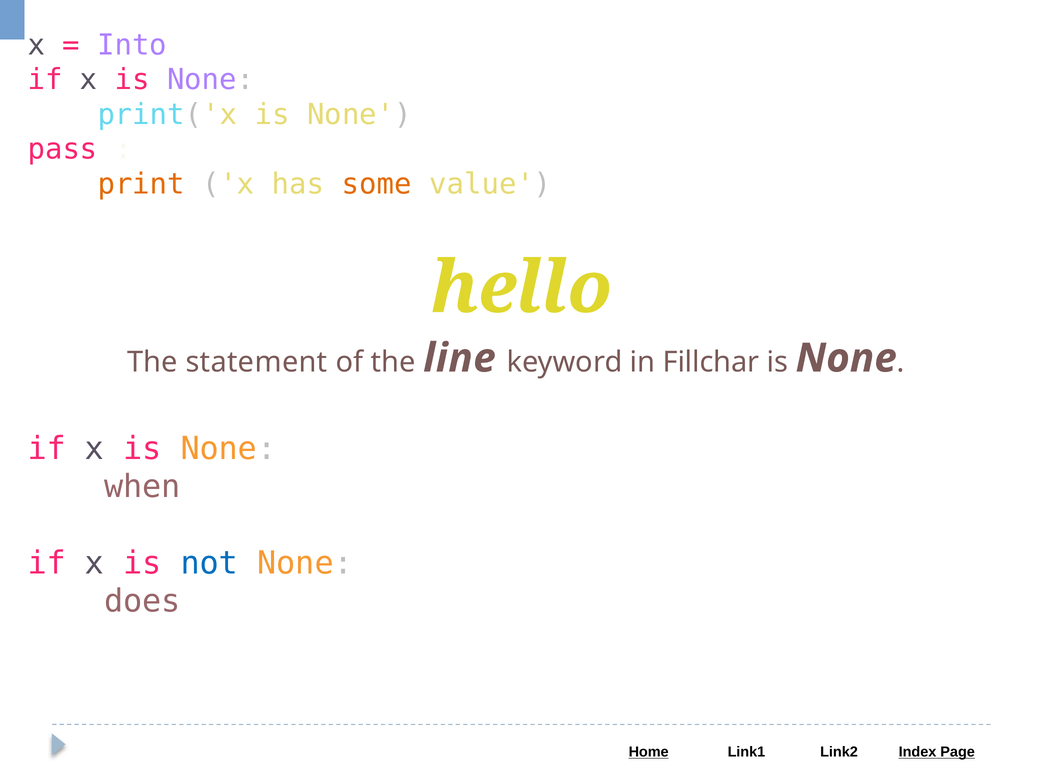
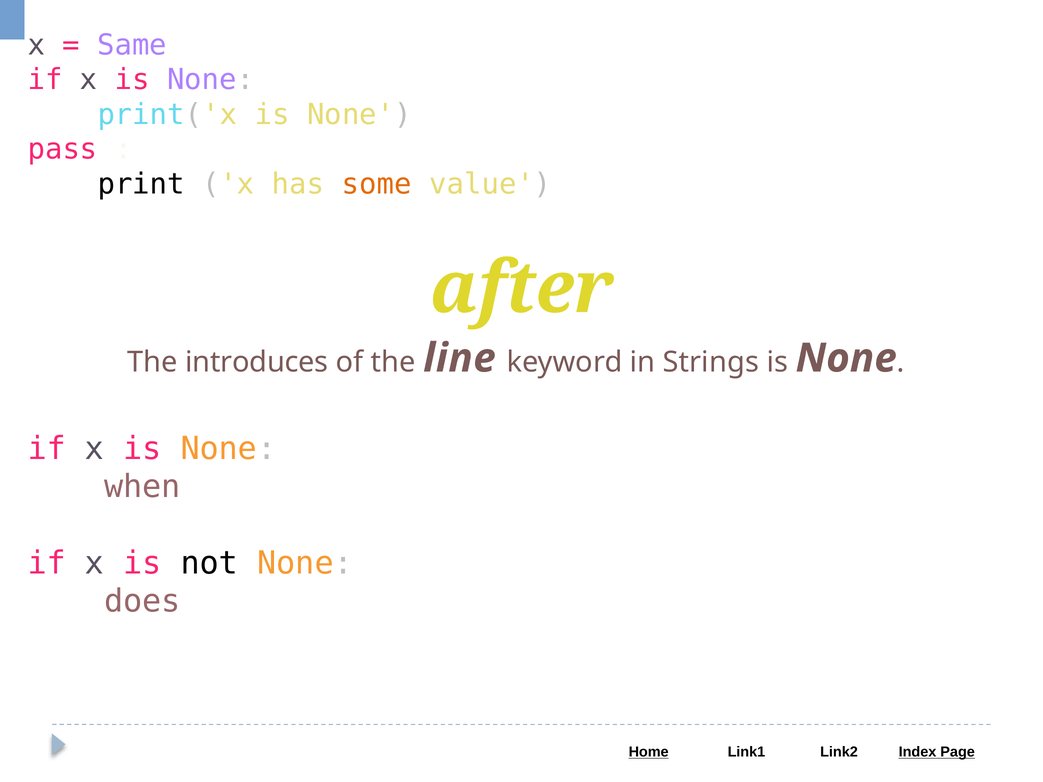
Into: Into -> Same
print colour: orange -> black
hello: hello -> after
statement: statement -> introduces
Fillchar: Fillchar -> Strings
not colour: blue -> black
